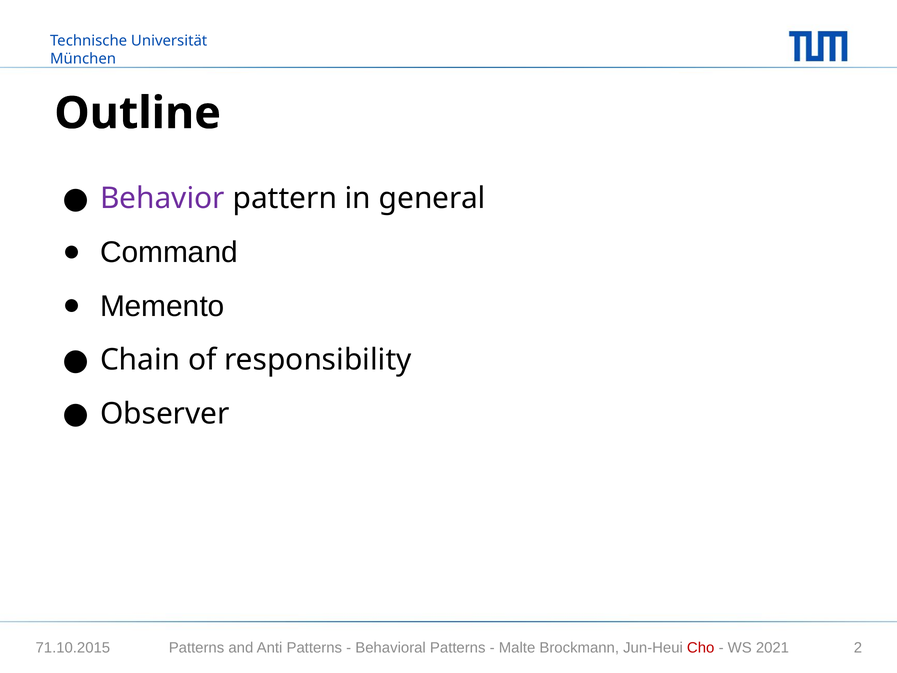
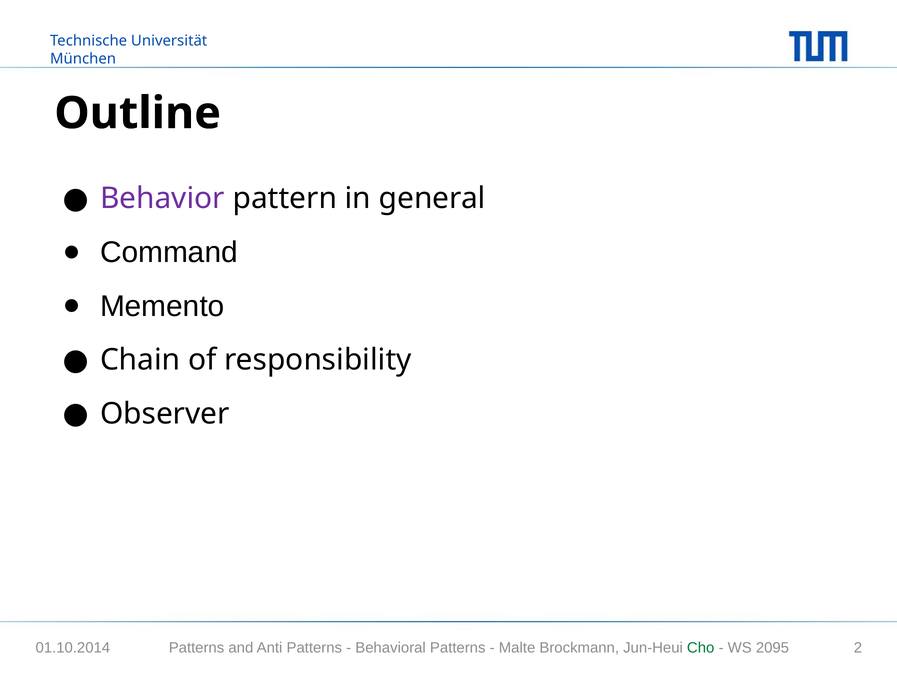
71.10.2015: 71.10.2015 -> 01.10.2014
Cho colour: red -> green
2021: 2021 -> 2095
